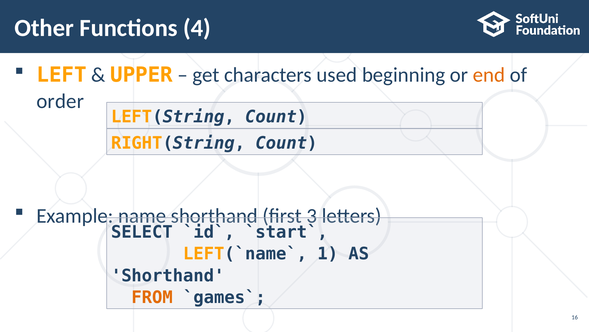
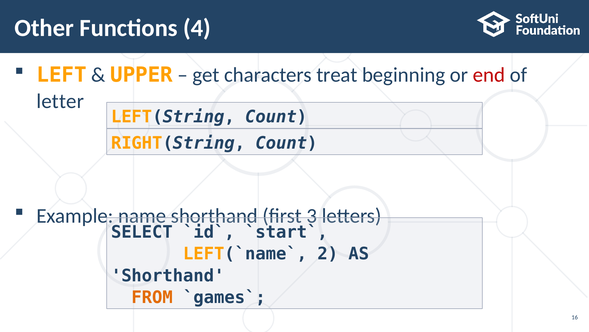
used: used -> treat
end colour: orange -> red
order: order -> letter
1: 1 -> 2
